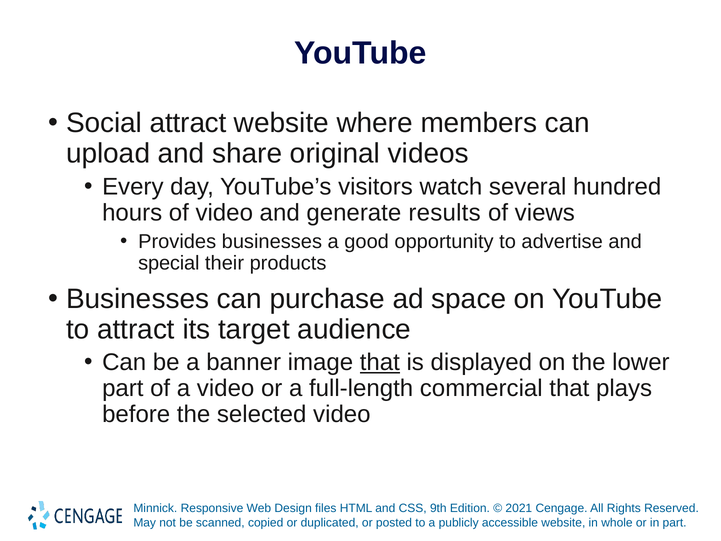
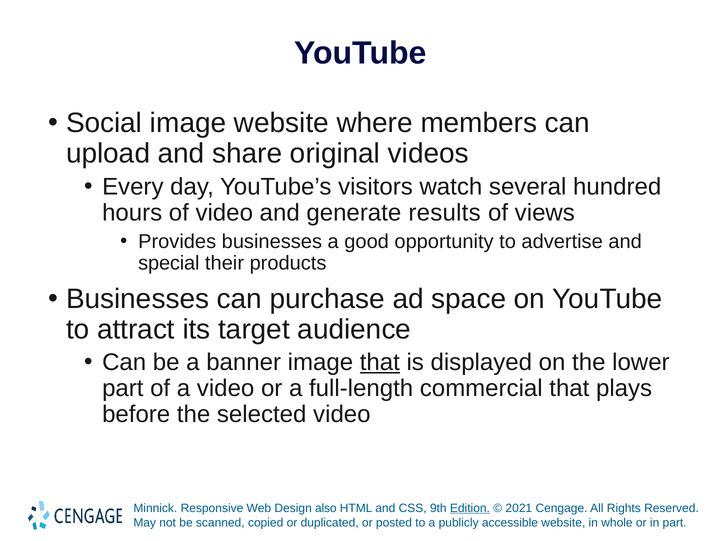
Social attract: attract -> image
files: files -> also
Edition underline: none -> present
